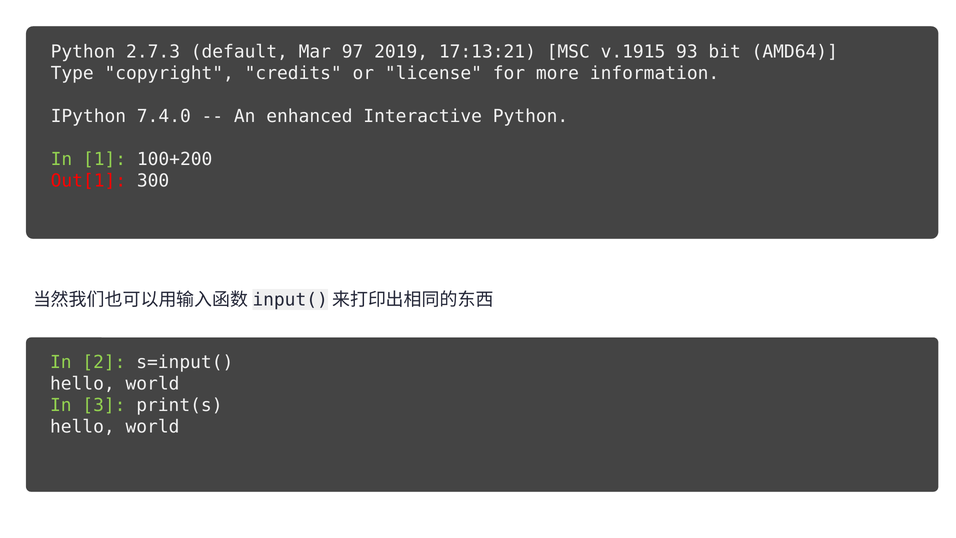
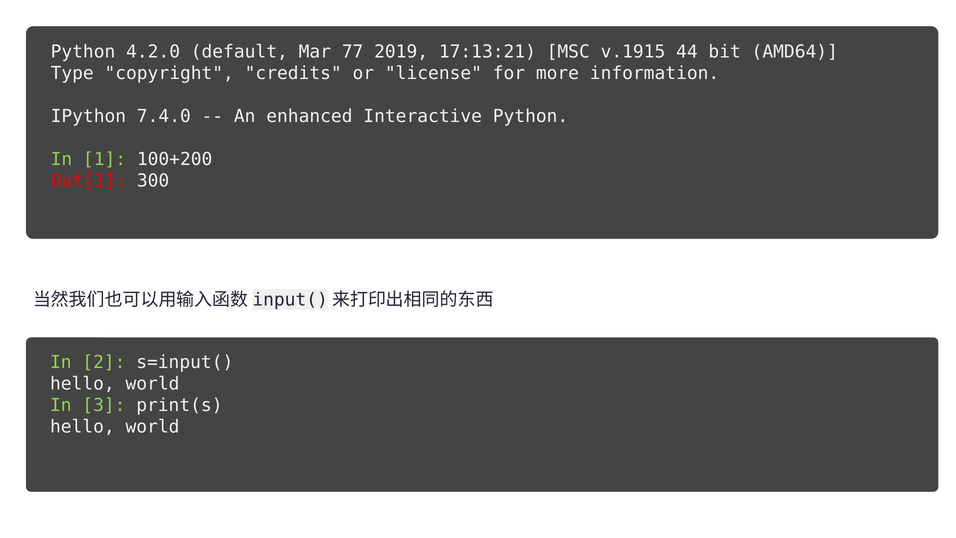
2.7.3: 2.7.3 -> 4.2.0
97: 97 -> 77
93: 93 -> 44
